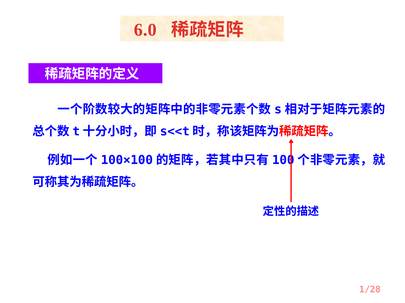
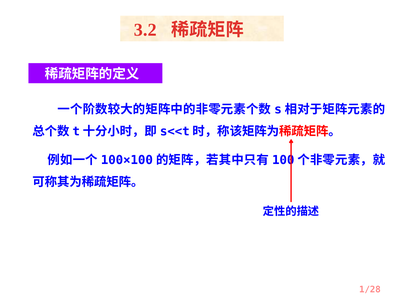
6.0: 6.0 -> 3.2
